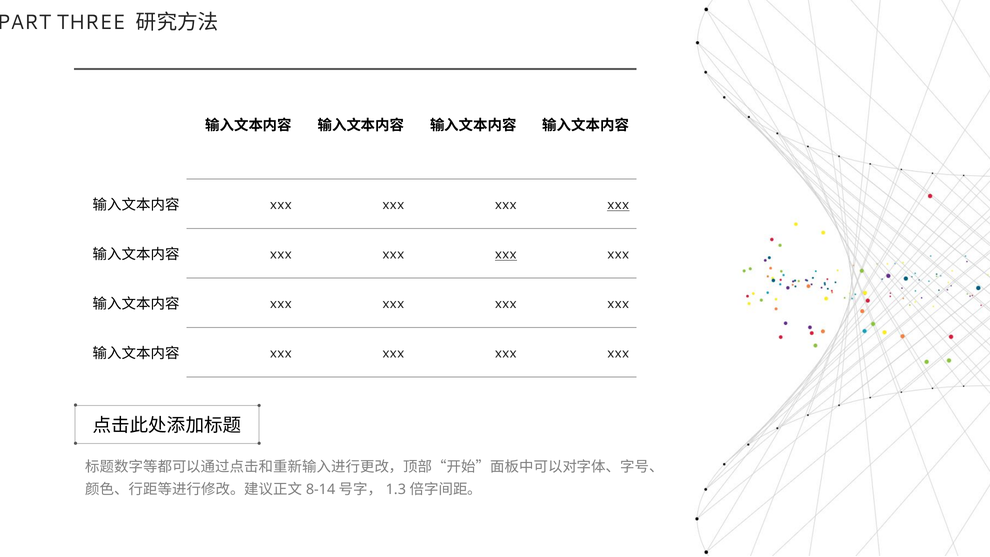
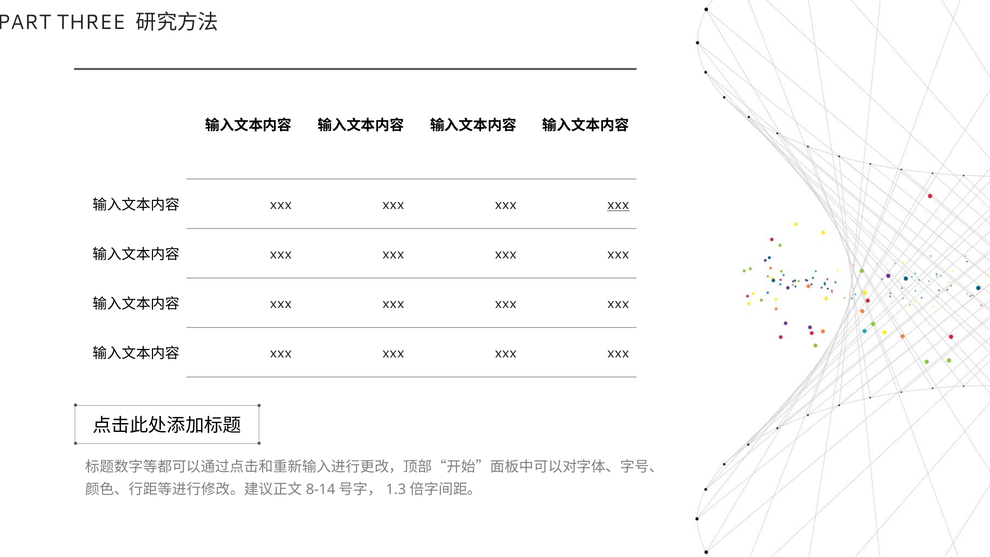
xxx at (506, 254) underline: present -> none
